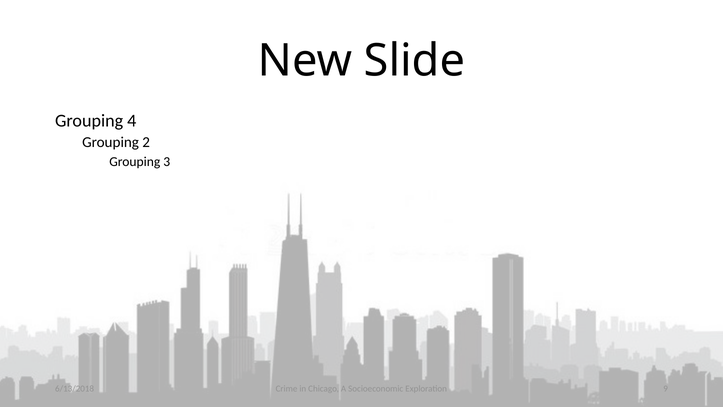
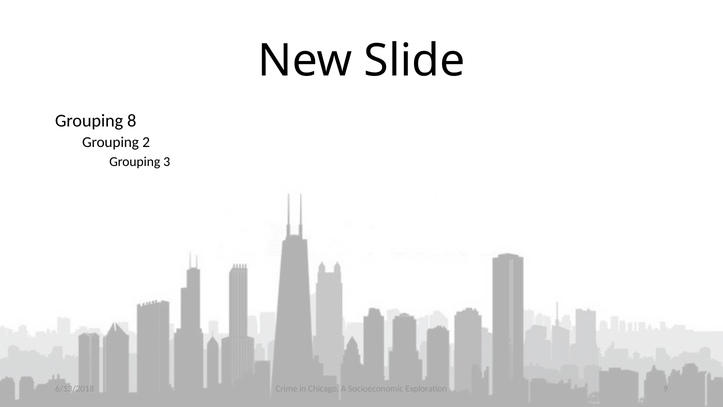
4: 4 -> 8
